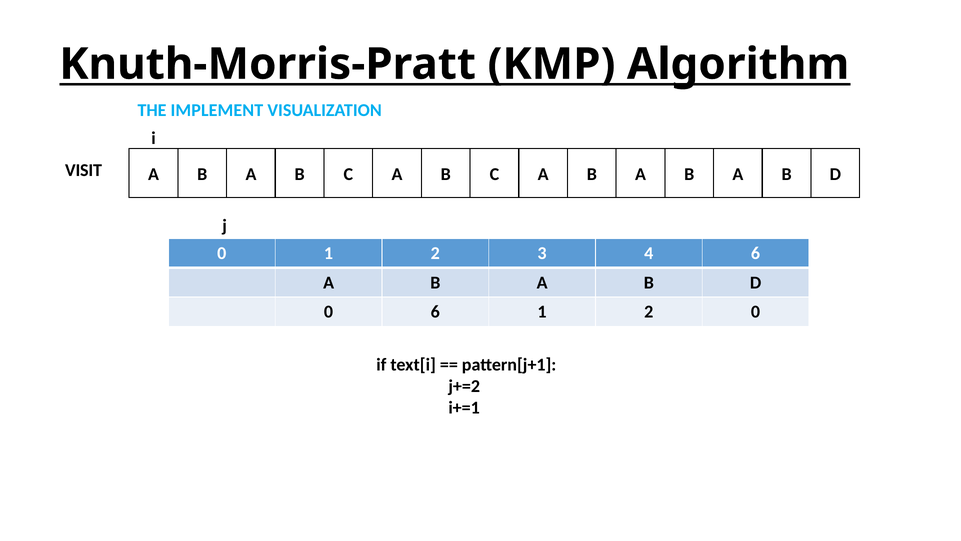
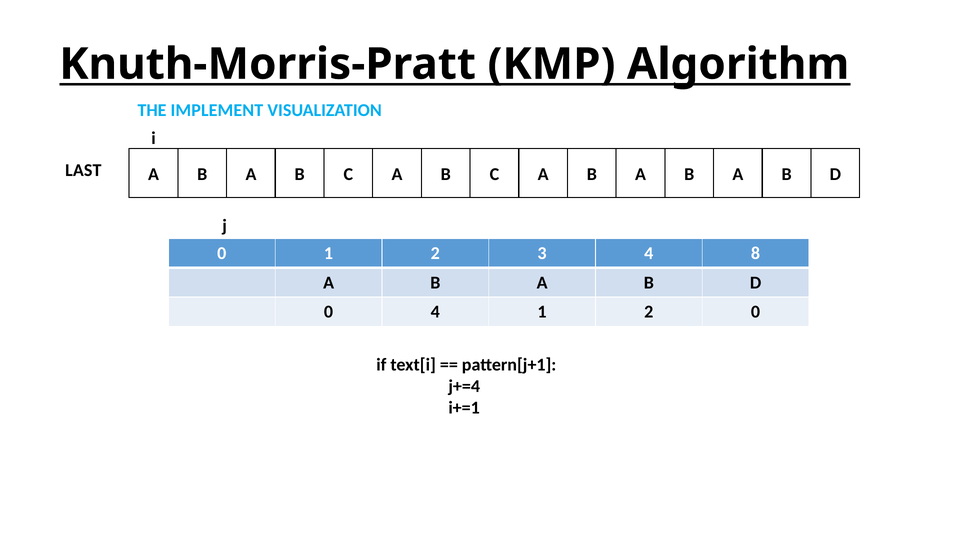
VISIT: VISIT -> LAST
4 6: 6 -> 8
0 6: 6 -> 4
j+=2: j+=2 -> j+=4
